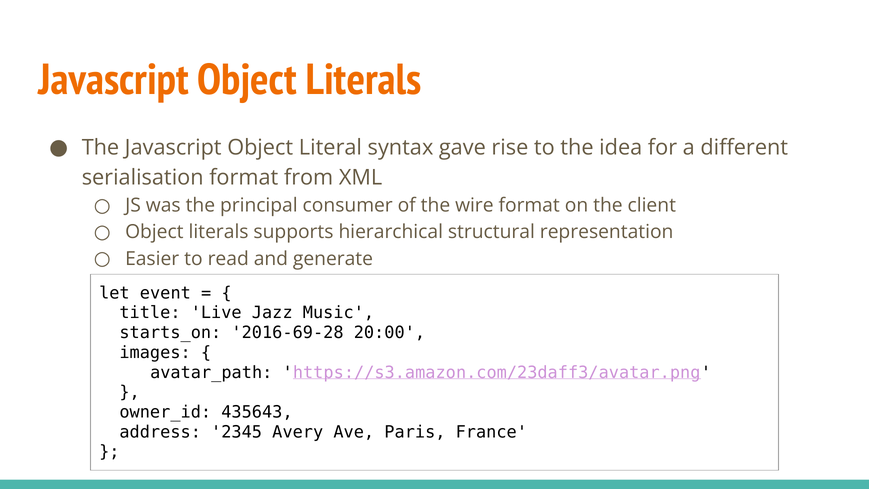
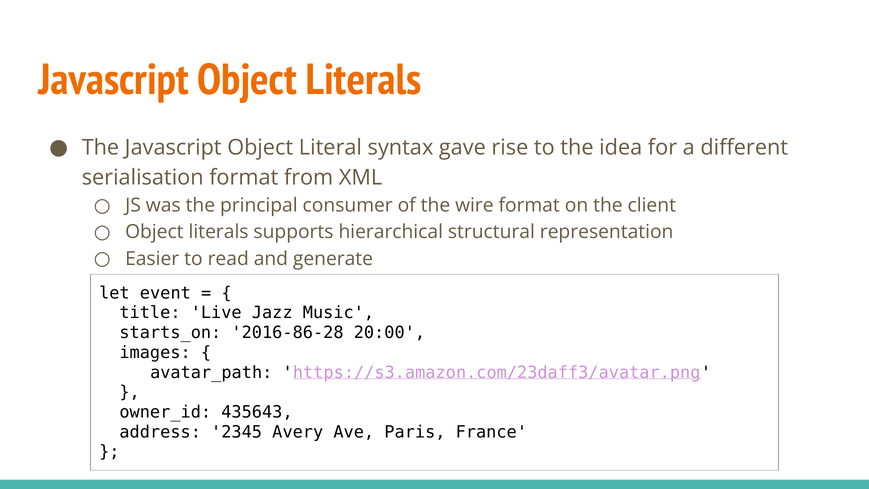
2016-69-28: 2016-69-28 -> 2016-86-28
